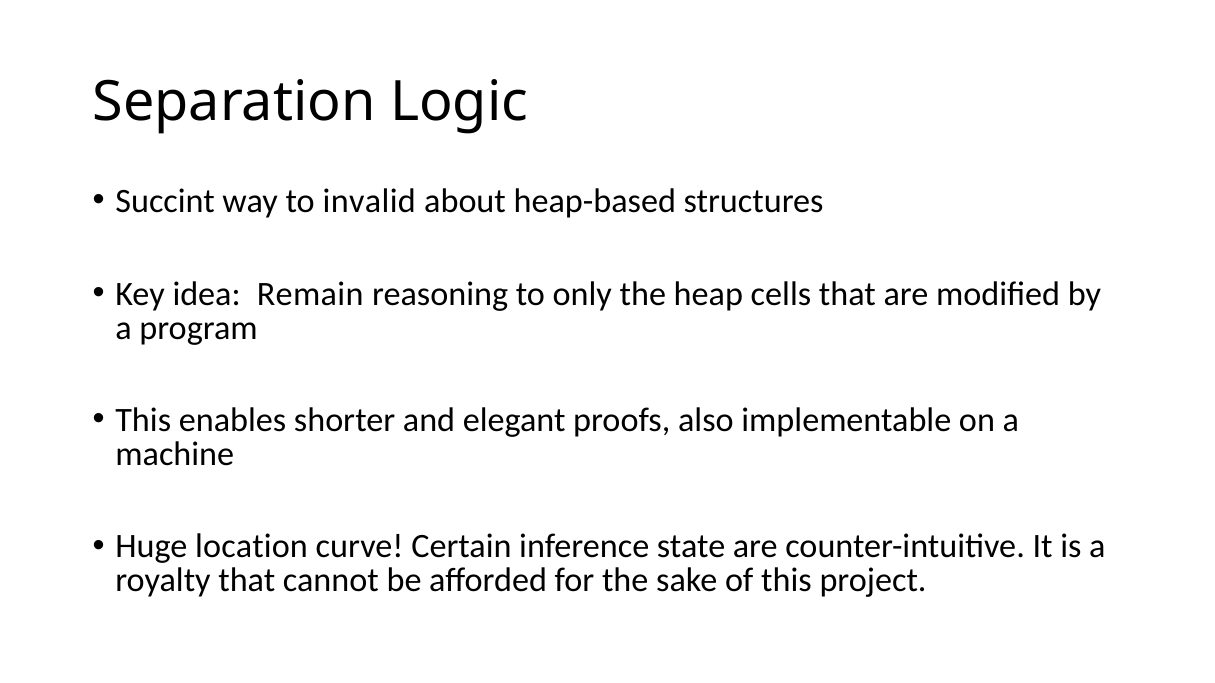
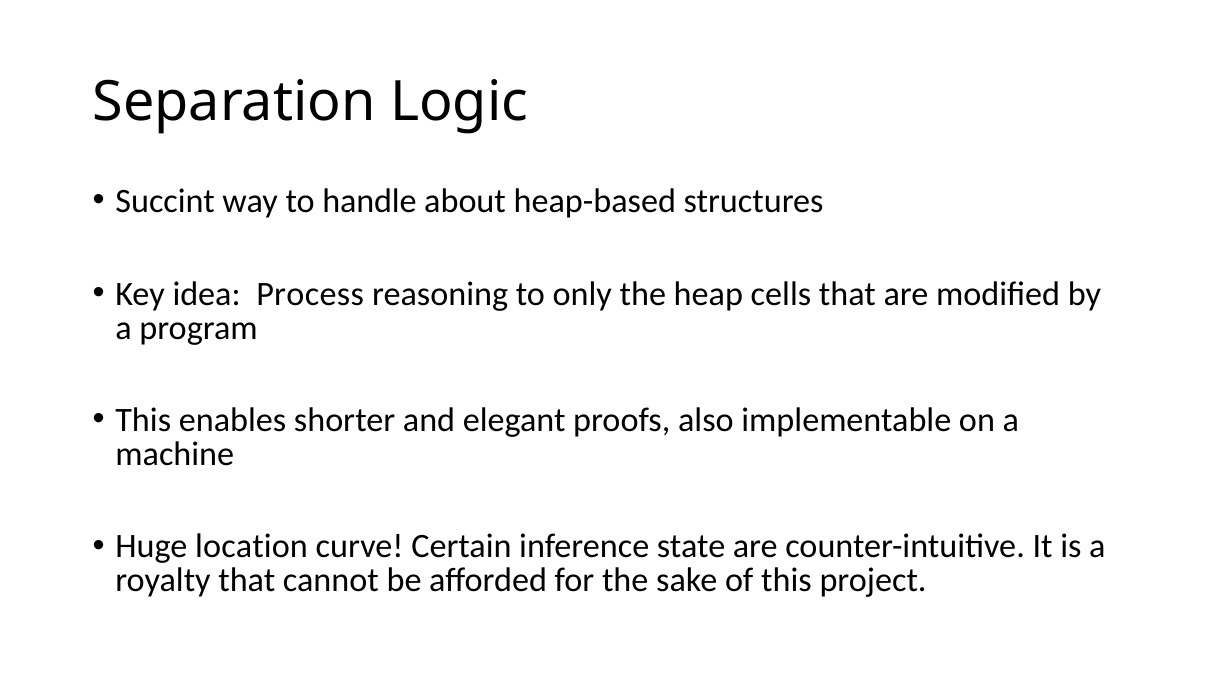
invalid: invalid -> handle
Remain: Remain -> Process
